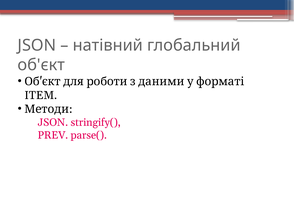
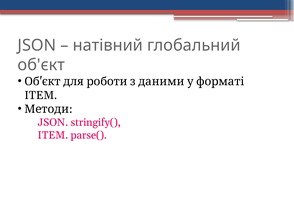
PREV at (53, 135): PREV -> ITEM
